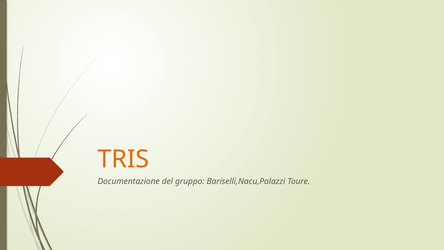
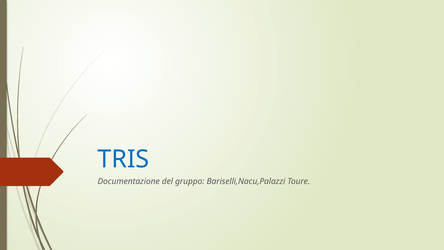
TRIS colour: orange -> blue
